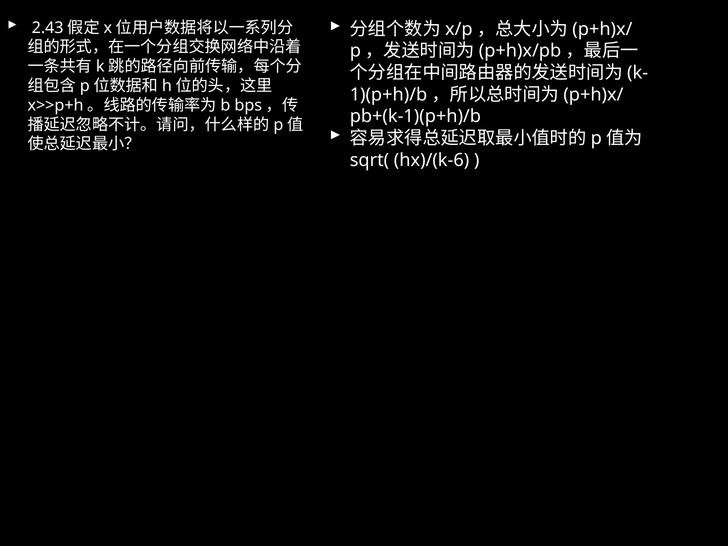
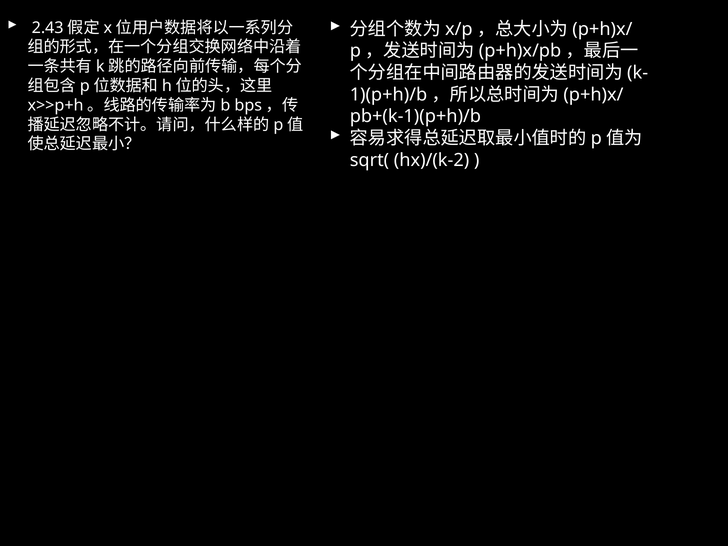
hx)/(k-6: hx)/(k-6 -> hx)/(k-2
